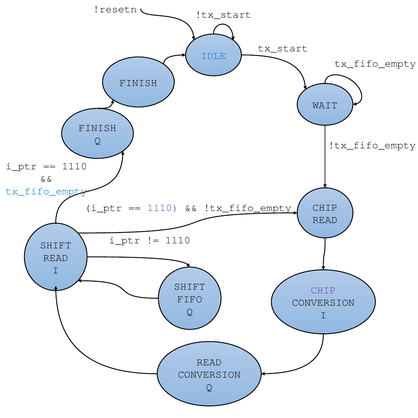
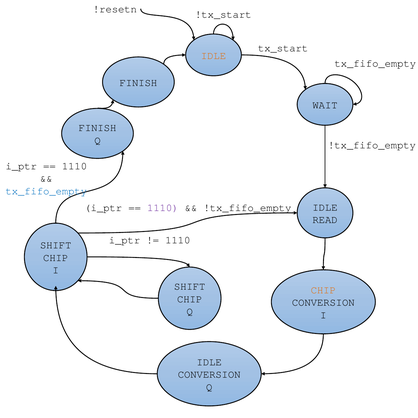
IDLE at (213, 56) colour: blue -> orange
CHIP at (325, 207): CHIP -> IDLE
READ at (56, 258): READ -> CHIP
CHIP at (323, 290) colour: purple -> orange
FIFO at (190, 299): FIFO -> CHIP
READ at (209, 362): READ -> IDLE
